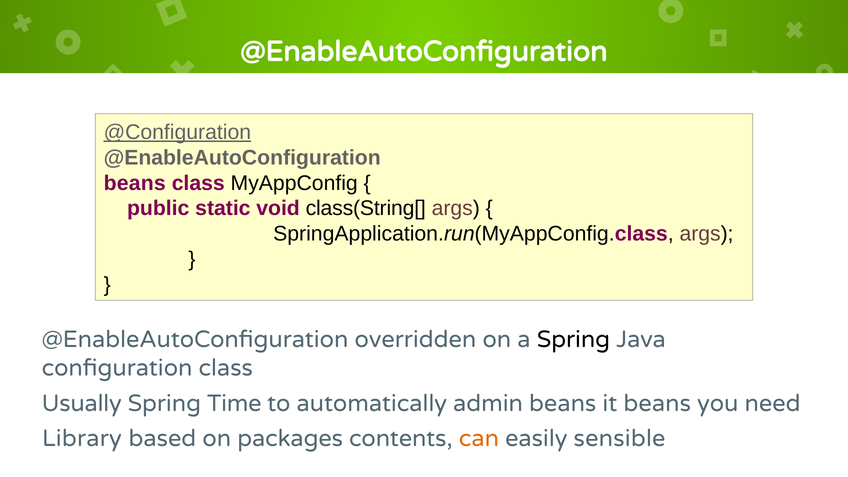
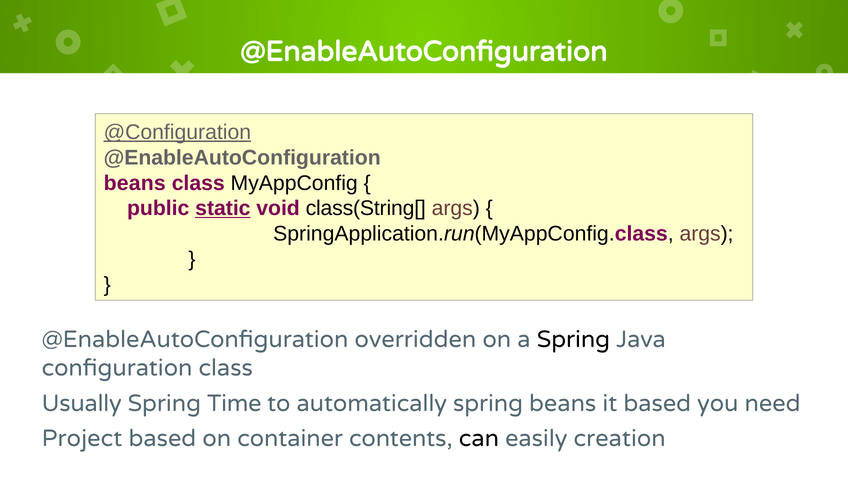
static underline: none -> present
automatically admin: admin -> spring
it beans: beans -> based
Library: Library -> Project
packages: packages -> container
can colour: orange -> black
sensible: sensible -> creation
